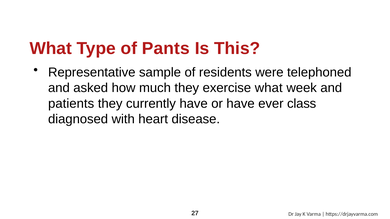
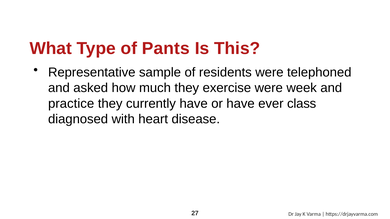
exercise what: what -> were
patients: patients -> practice
